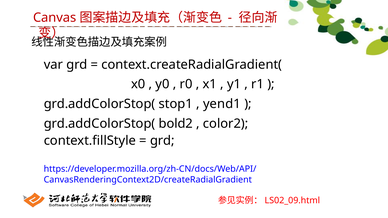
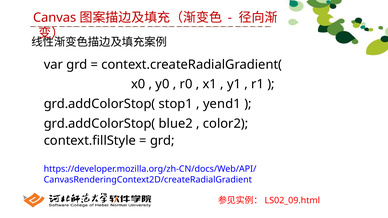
bold2: bold2 -> blue2
